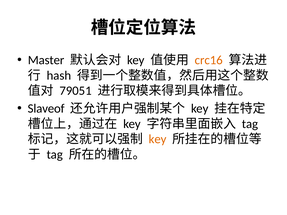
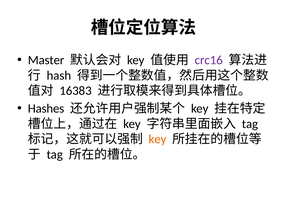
crc16 colour: orange -> purple
79051: 79051 -> 16383
Slaveof: Slaveof -> Hashes
